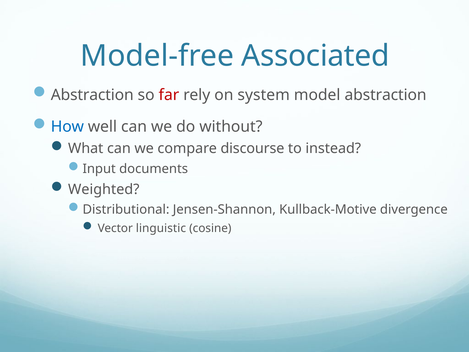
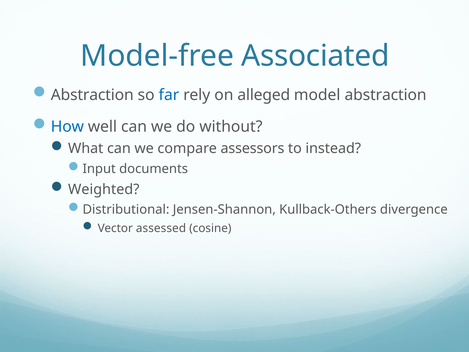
far colour: red -> blue
system: system -> alleged
discourse: discourse -> assessors
Kullback-Motive: Kullback-Motive -> Kullback-Others
linguistic: linguistic -> assessed
